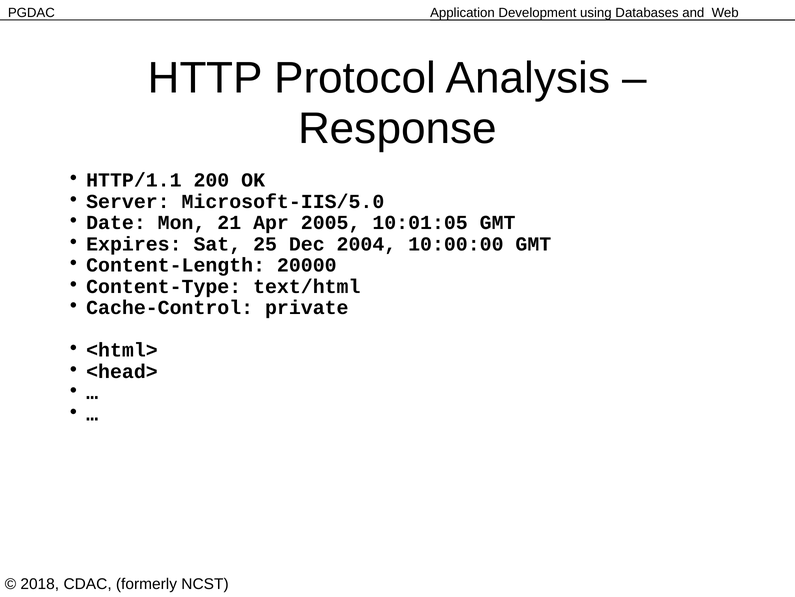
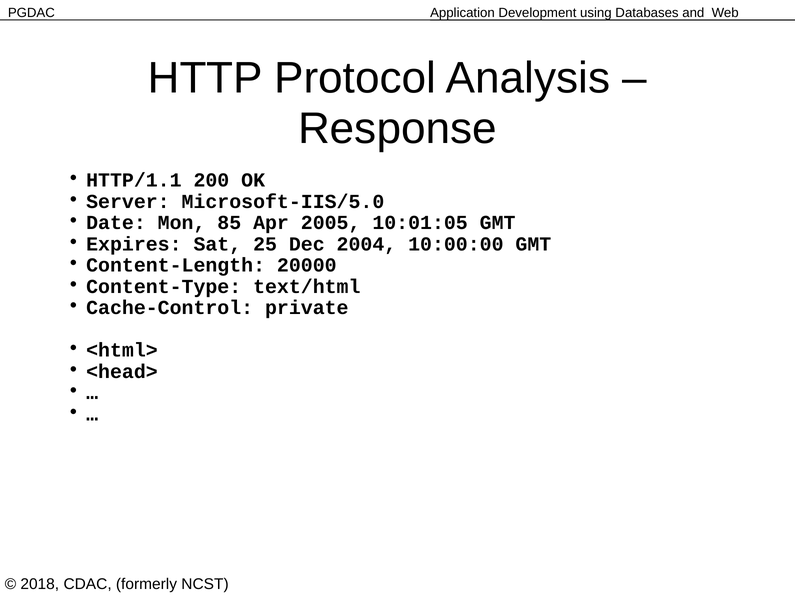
21: 21 -> 85
